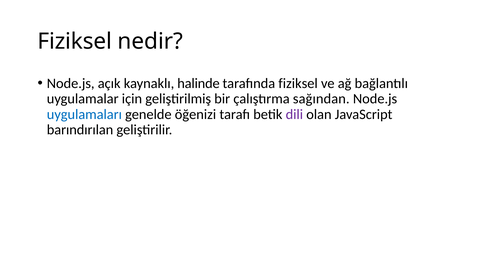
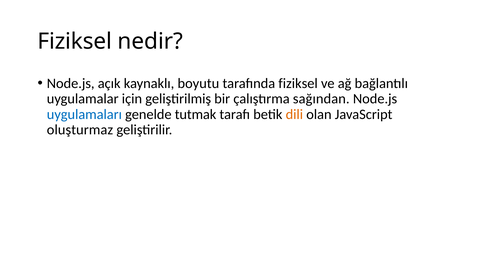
halinde: halinde -> boyutu
öğenizi: öğenizi -> tutmak
dili colour: purple -> orange
barındırılan: barındırılan -> oluşturmaz
